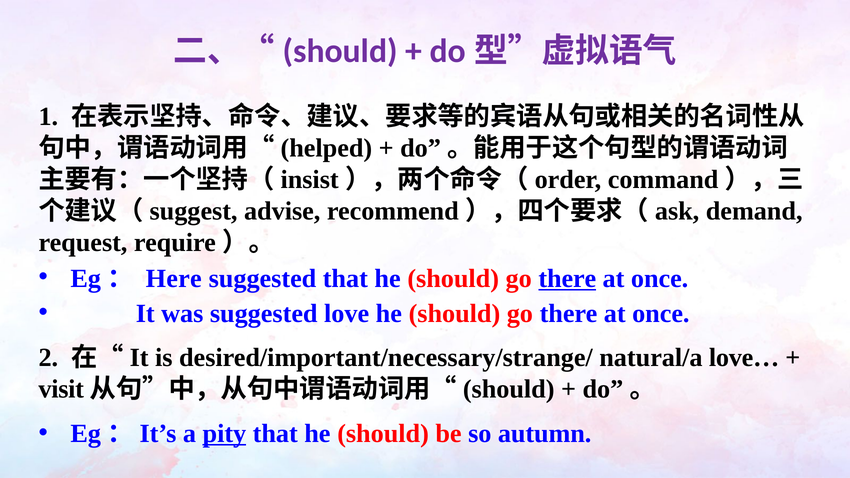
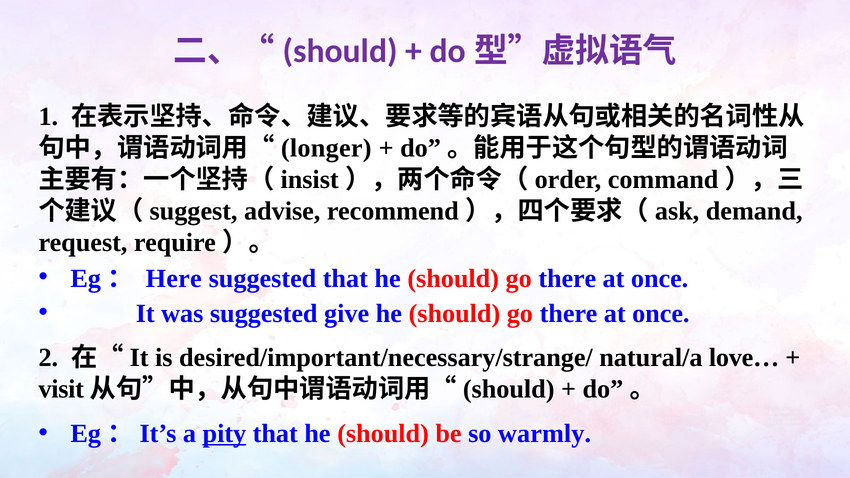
helped: helped -> longer
there at (567, 279) underline: present -> none
love: love -> give
autumn: autumn -> warmly
